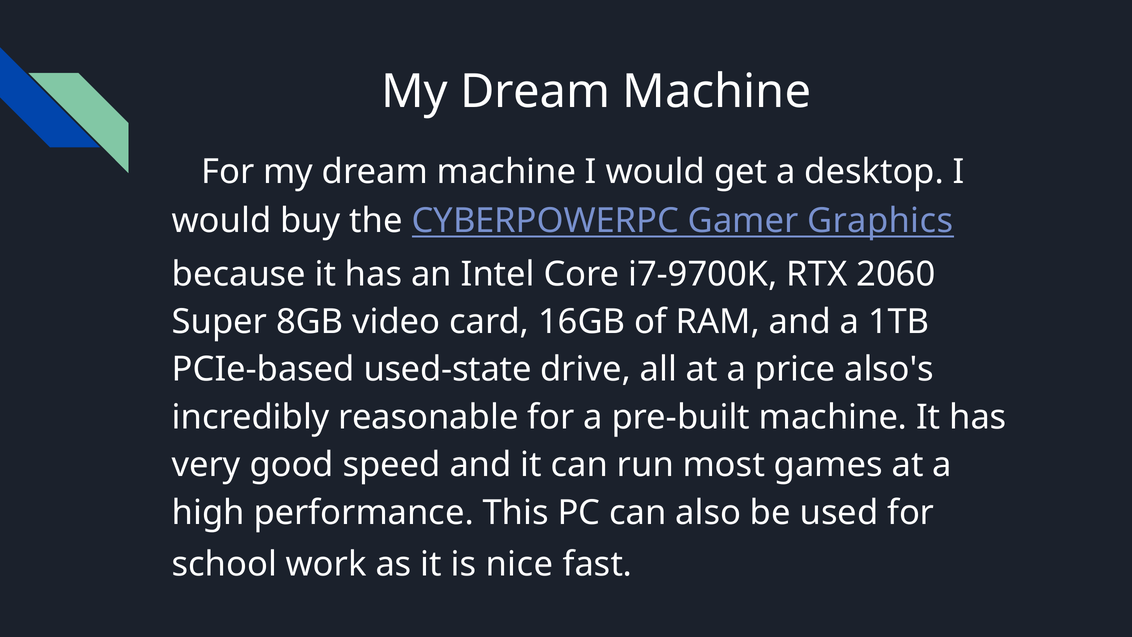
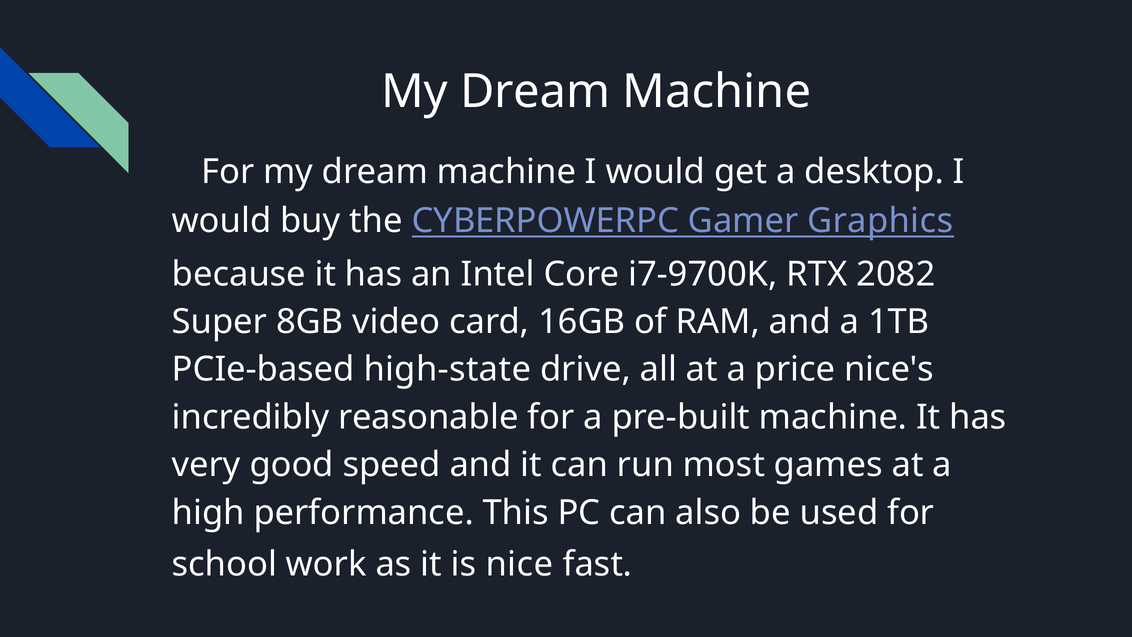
2060: 2060 -> 2082
used-state: used-state -> high-state
also's: also's -> nice's
